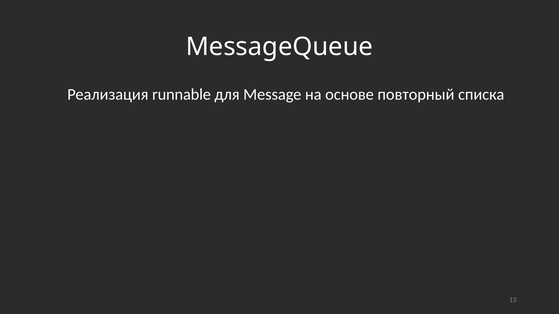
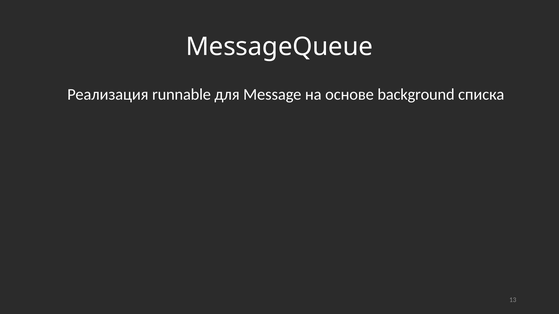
повторный: повторный -> background
